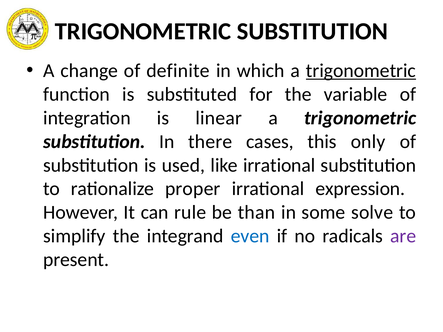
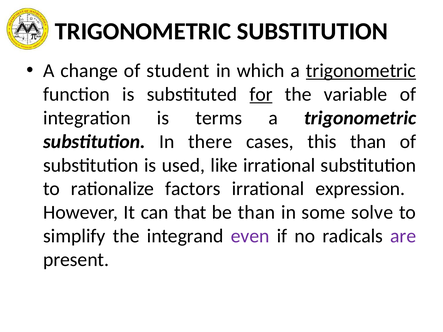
definite: definite -> student
for underline: none -> present
linear: linear -> terms
this only: only -> than
proper: proper -> factors
rule: rule -> that
even colour: blue -> purple
